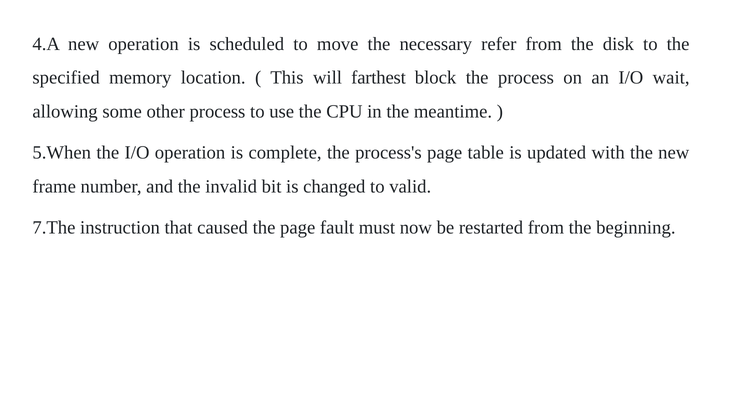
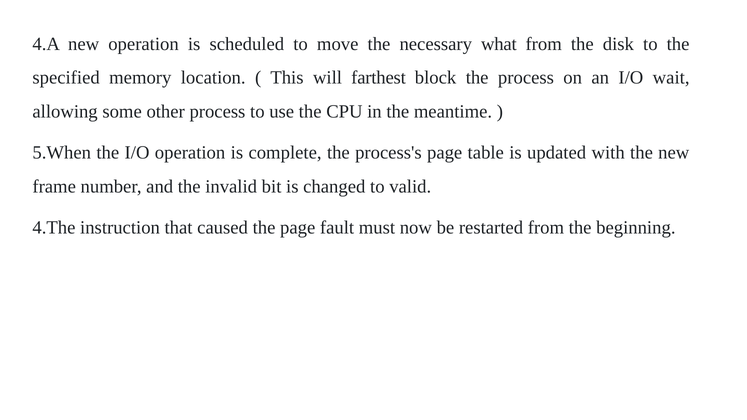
refer: refer -> what
7.The: 7.The -> 4.The
